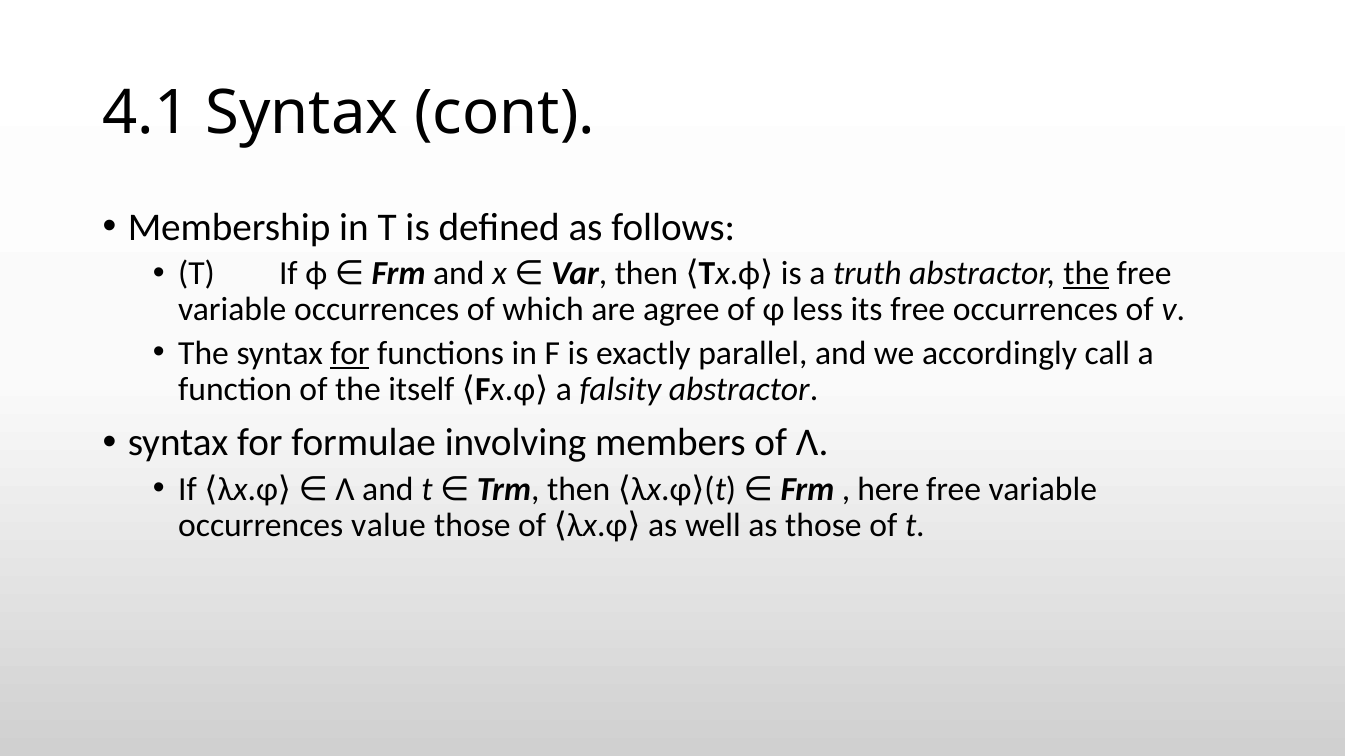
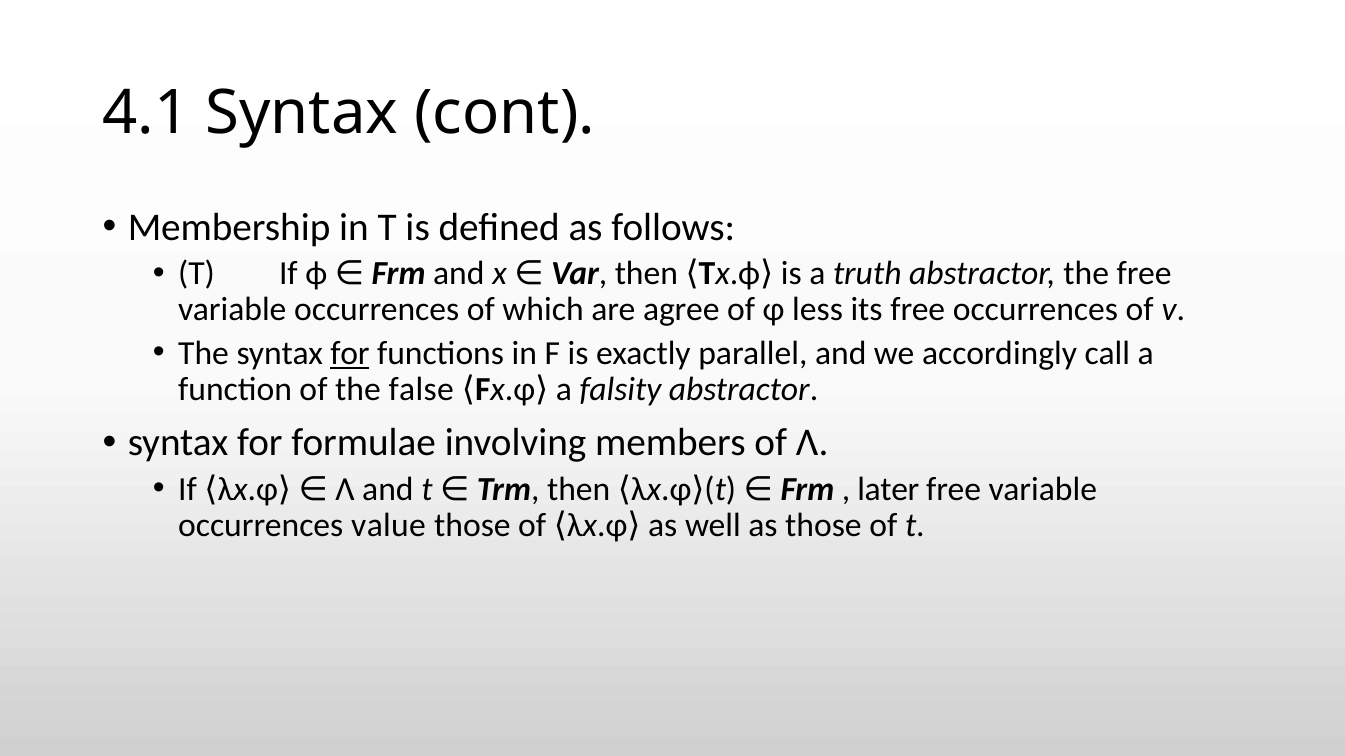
the at (1086, 274) underline: present -> none
itself: itself -> false
here: here -> later
